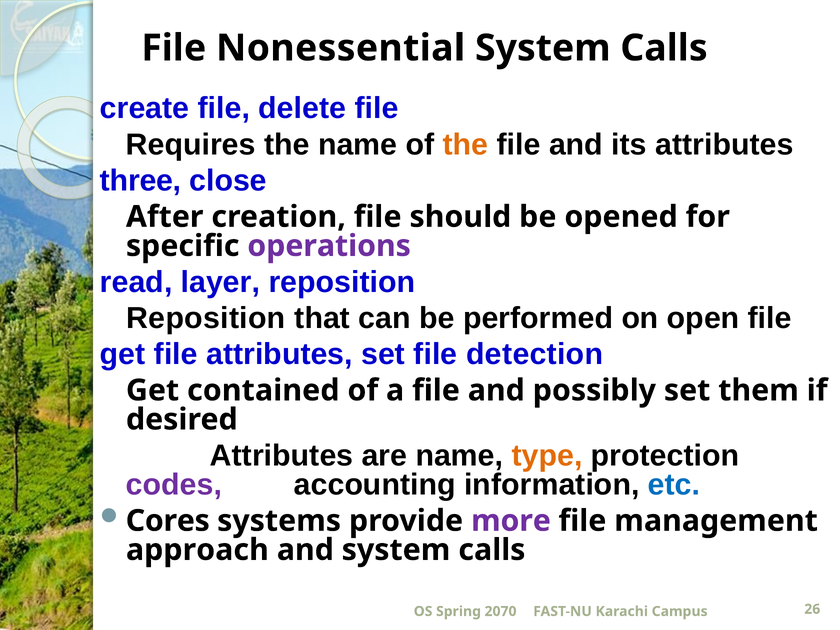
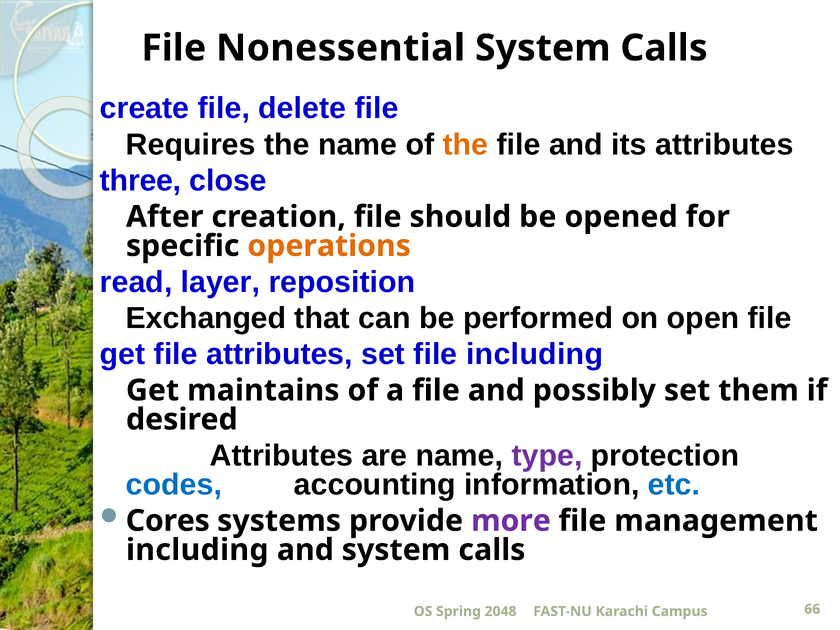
operations colour: purple -> orange
Reposition at (206, 318): Reposition -> Exchanged
file detection: detection -> including
contained: contained -> maintains
type colour: orange -> purple
codes colour: purple -> blue
approach at (197, 550): approach -> including
2070: 2070 -> 2048
26: 26 -> 66
